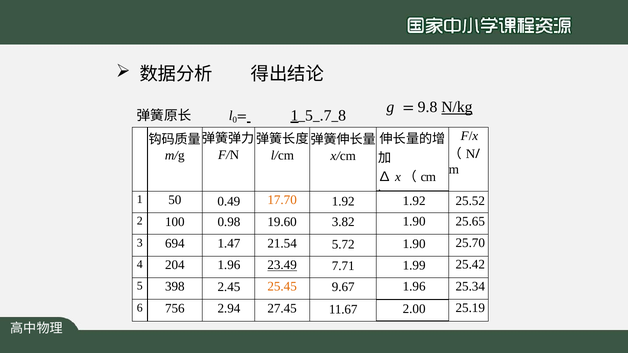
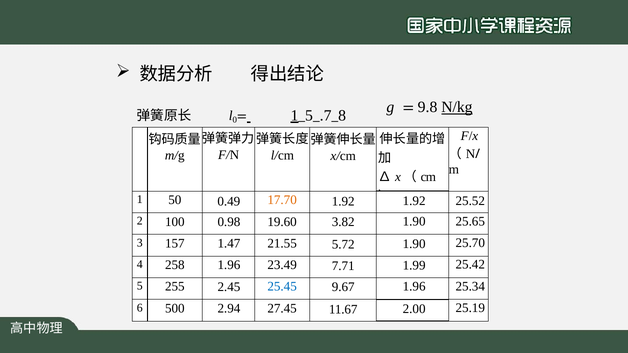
694: 694 -> 157
21.54: 21.54 -> 21.55
204: 204 -> 258
23.49 underline: present -> none
398: 398 -> 255
25.45 colour: orange -> blue
756: 756 -> 500
